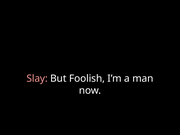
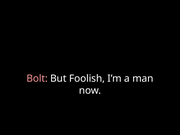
Slay: Slay -> Bolt
